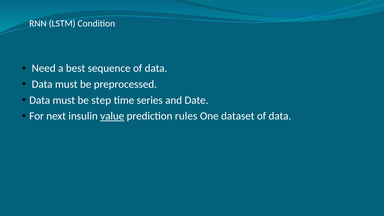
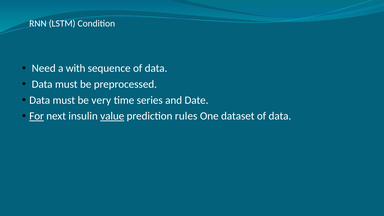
best: best -> with
step: step -> very
For underline: none -> present
